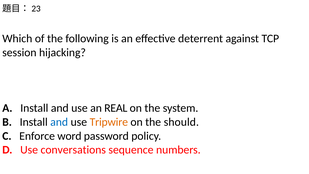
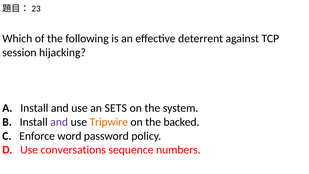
REAL: REAL -> SETS
and at (59, 122) colour: blue -> purple
should: should -> backed
